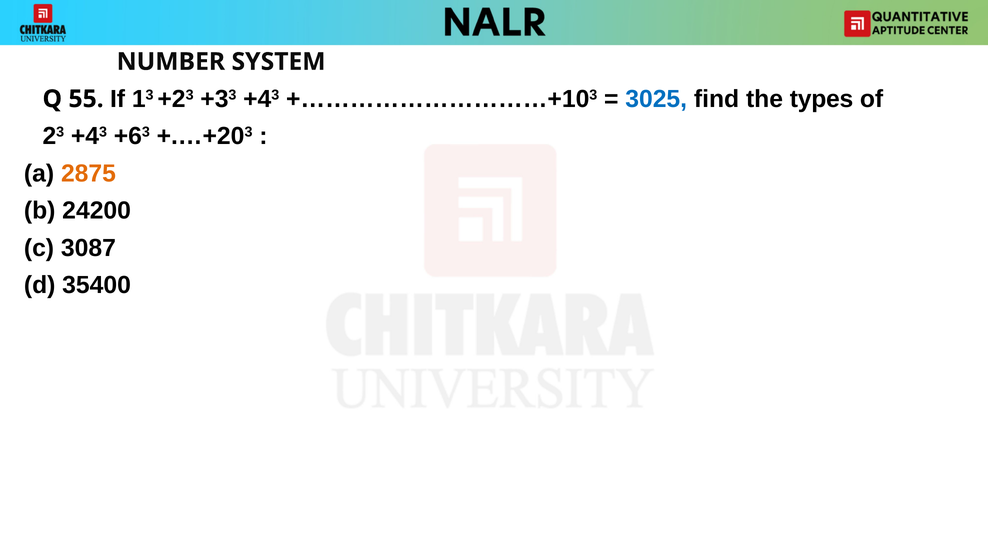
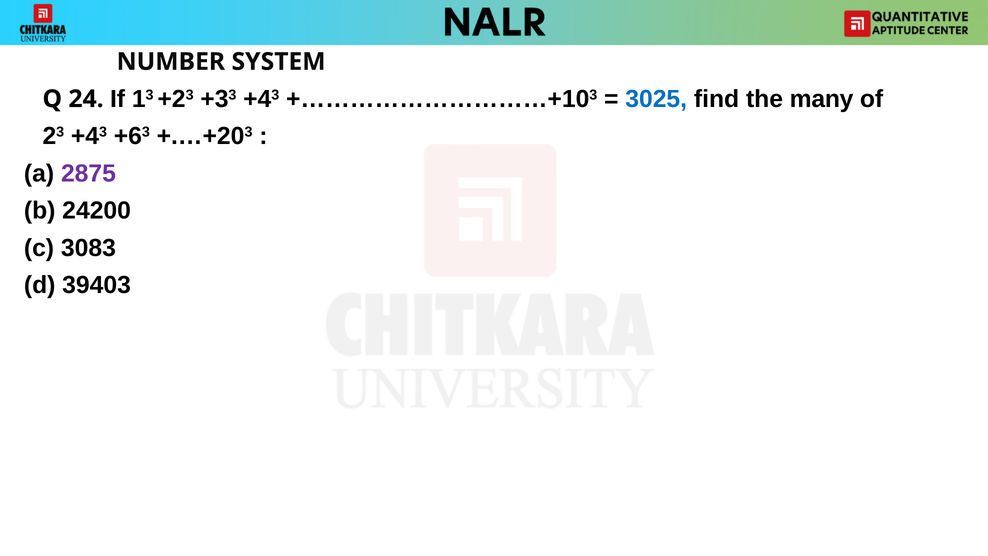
55: 55 -> 24
types: types -> many
2875 colour: orange -> purple
3087: 3087 -> 3083
35400: 35400 -> 39403
